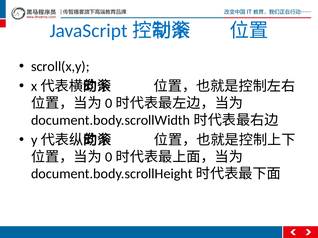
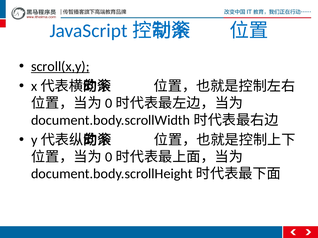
scroll(x,y underline: none -> present
